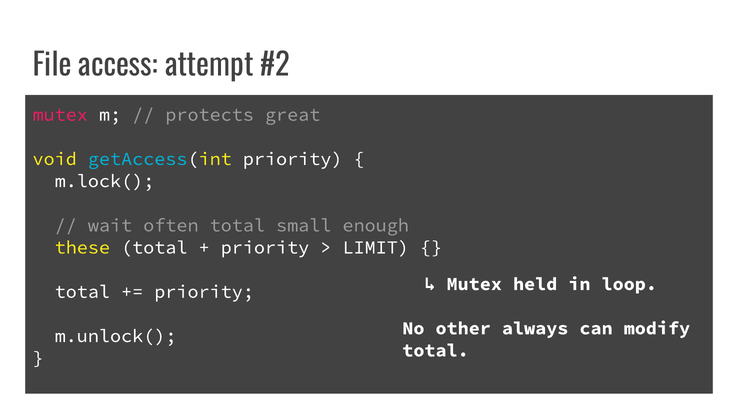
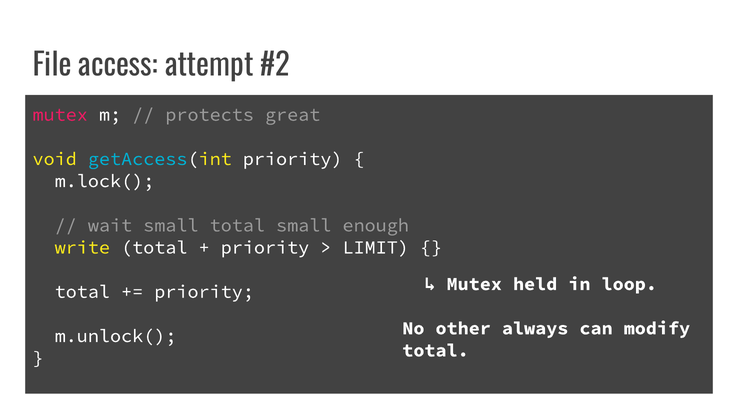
wait often: often -> small
these: these -> write
